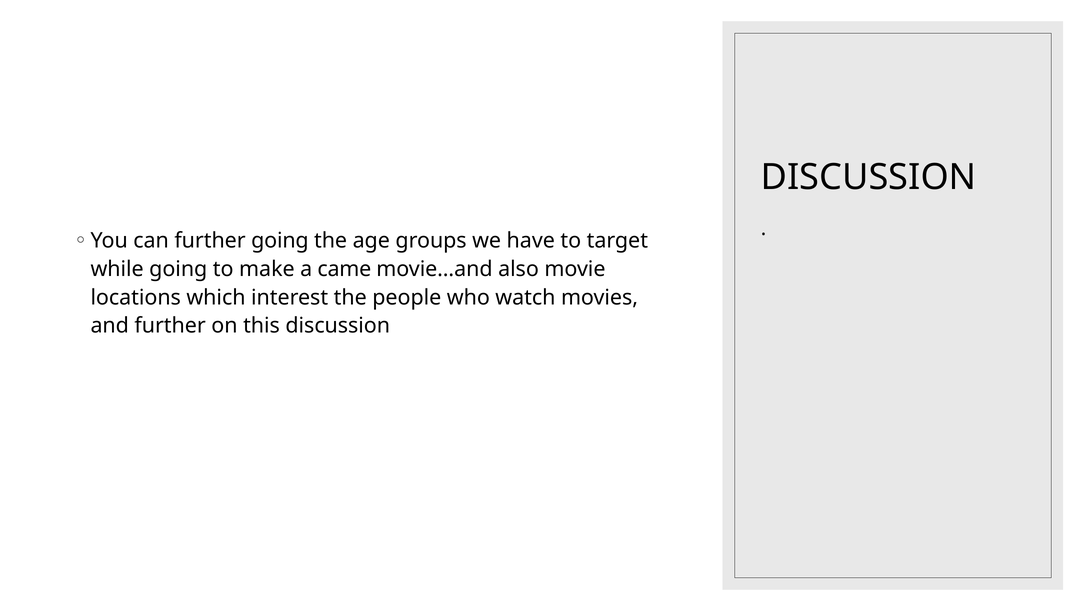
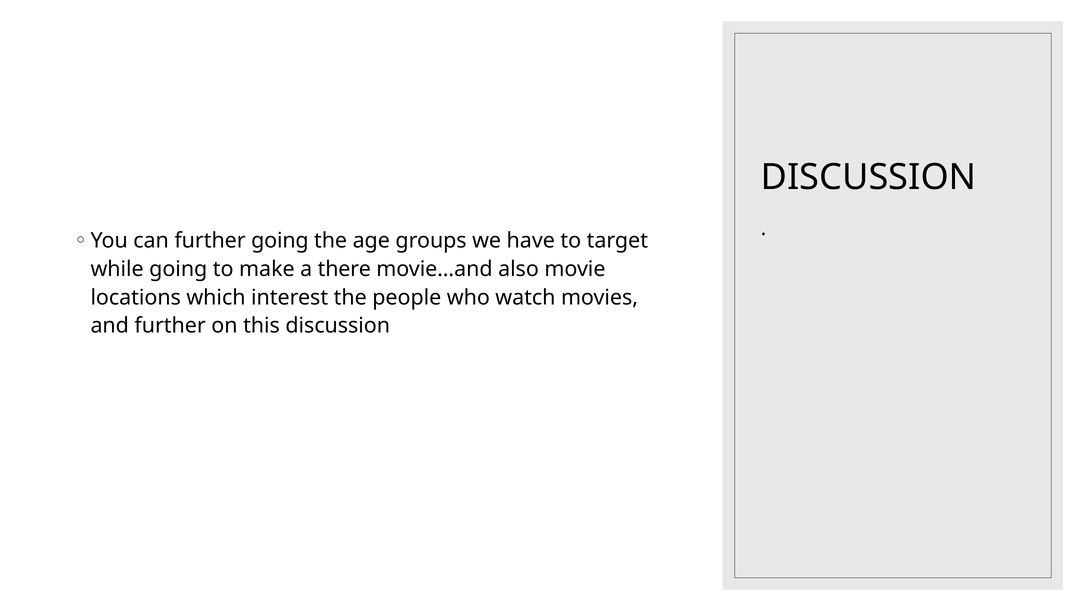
came: came -> there
